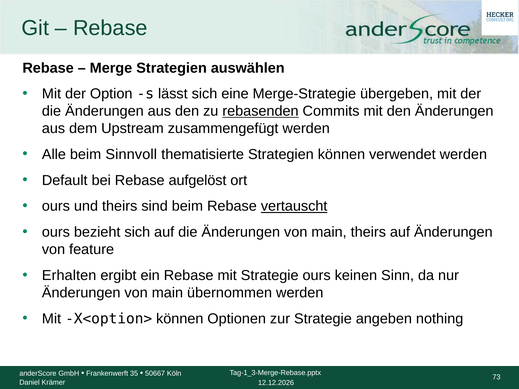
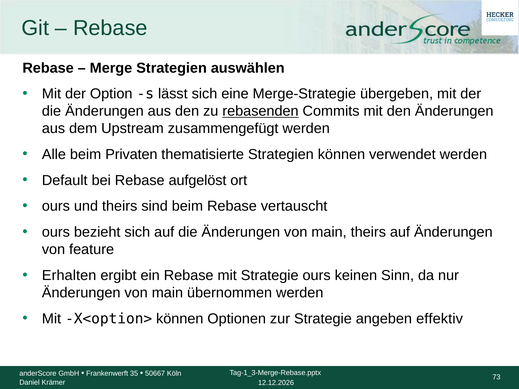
Sinnvoll: Sinnvoll -> Privaten
vertauscht underline: present -> none
nothing: nothing -> effektiv
